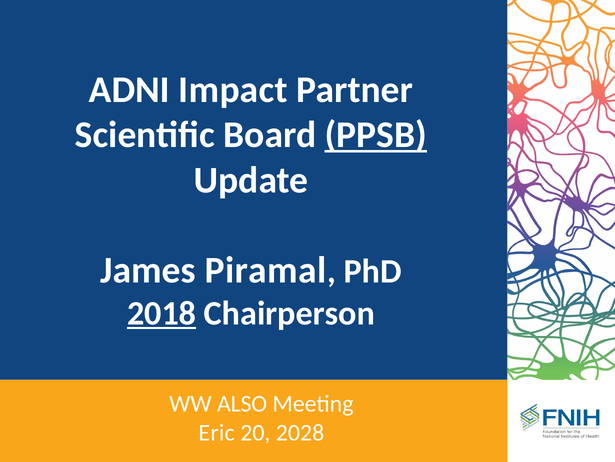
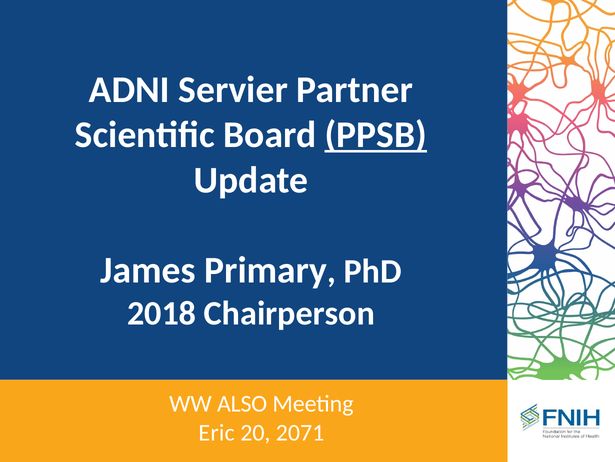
Impact: Impact -> Servier
Piramal: Piramal -> Primary
2018 underline: present -> none
2028: 2028 -> 2071
